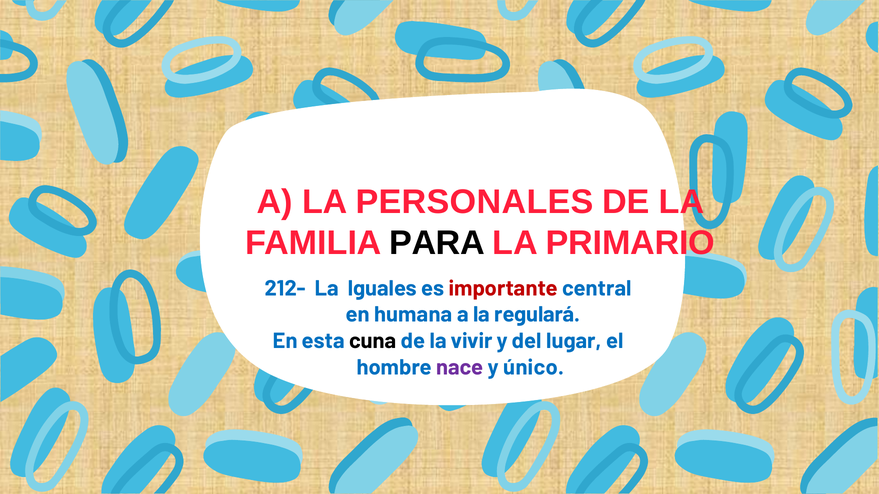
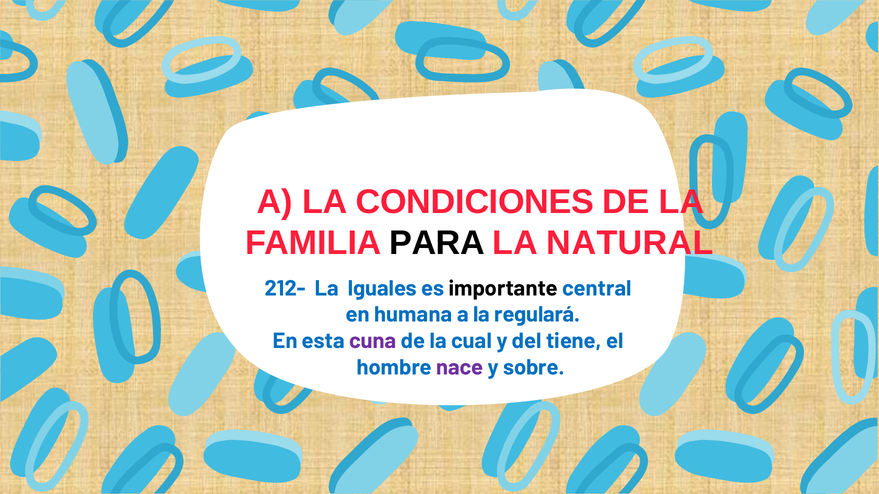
PERSONALES: PERSONALES -> CONDICIONES
PRIMARIO: PRIMARIO -> NATURAL
importante colour: red -> black
cuna colour: black -> purple
vivir: vivir -> cual
lugar: lugar -> tiene
único: único -> sobre
